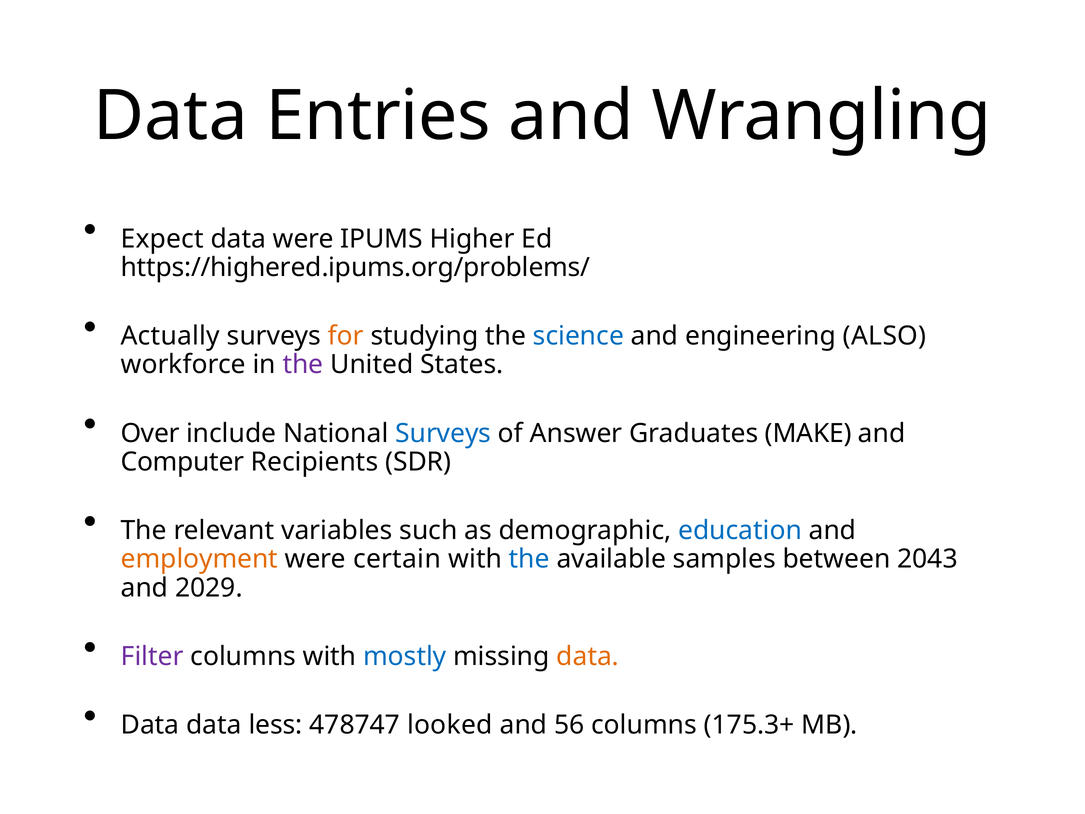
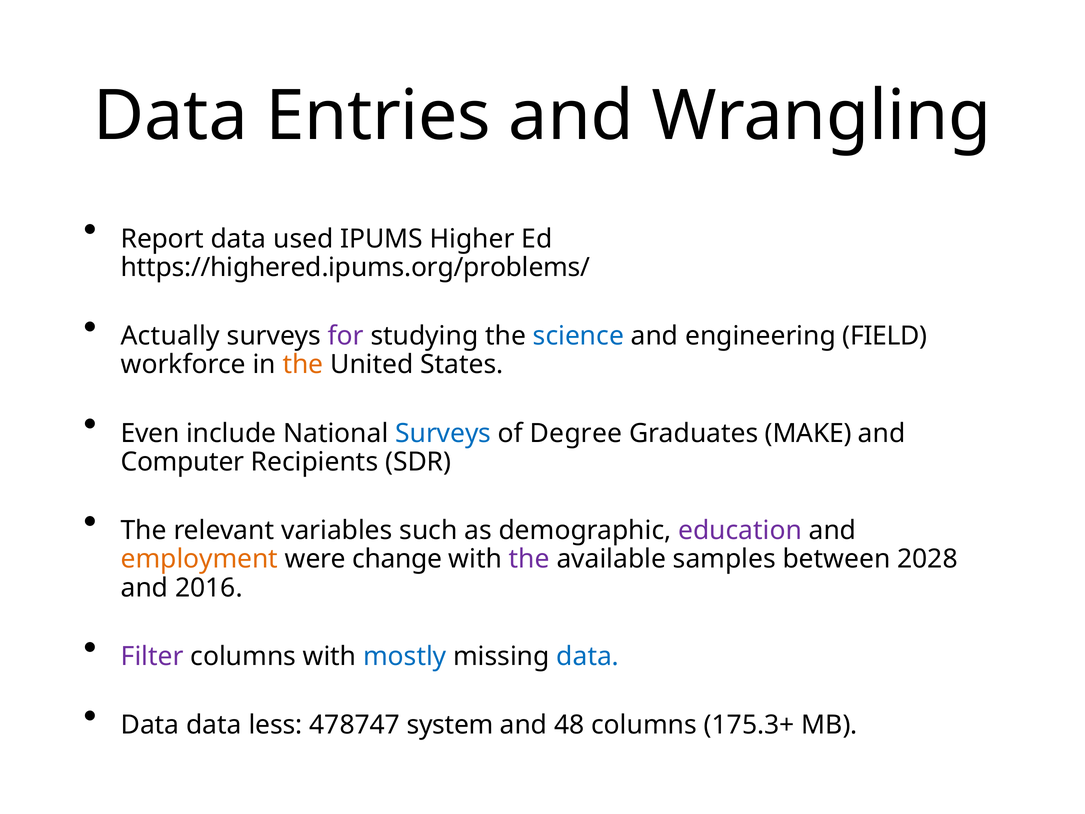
Expect: Expect -> Report
data were: were -> used
for colour: orange -> purple
ALSO: ALSO -> FIELD
the at (303, 365) colour: purple -> orange
Over: Over -> Even
Answer: Answer -> Degree
education colour: blue -> purple
certain: certain -> change
the at (529, 559) colour: blue -> purple
2043: 2043 -> 2028
2029: 2029 -> 2016
data at (588, 656) colour: orange -> blue
looked: looked -> system
56: 56 -> 48
